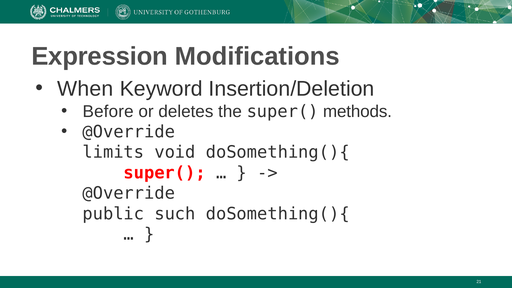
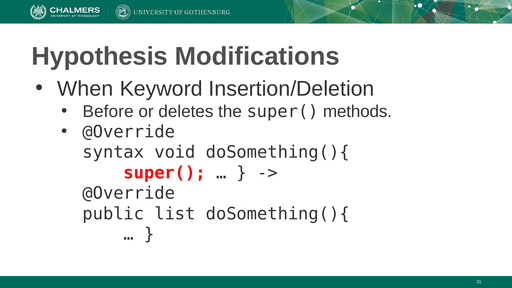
Expression: Expression -> Hypothesis
limits: limits -> syntax
such: such -> list
